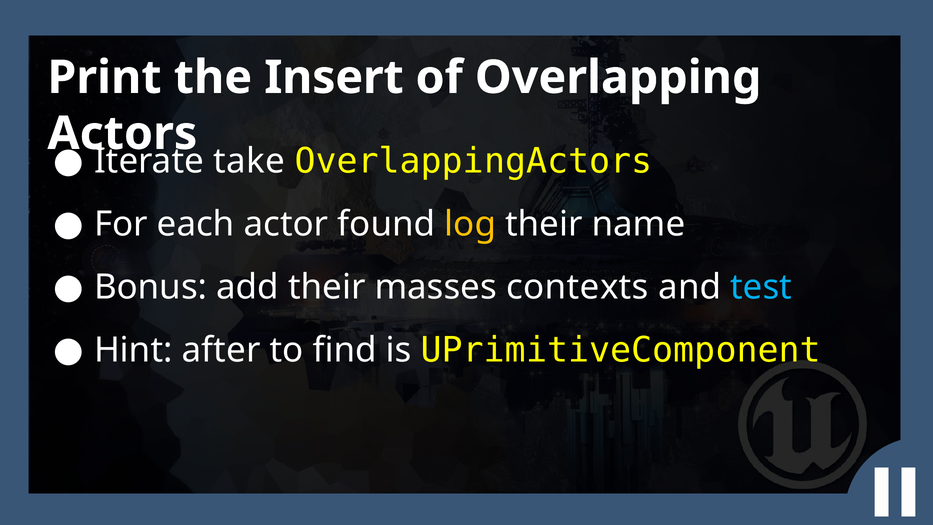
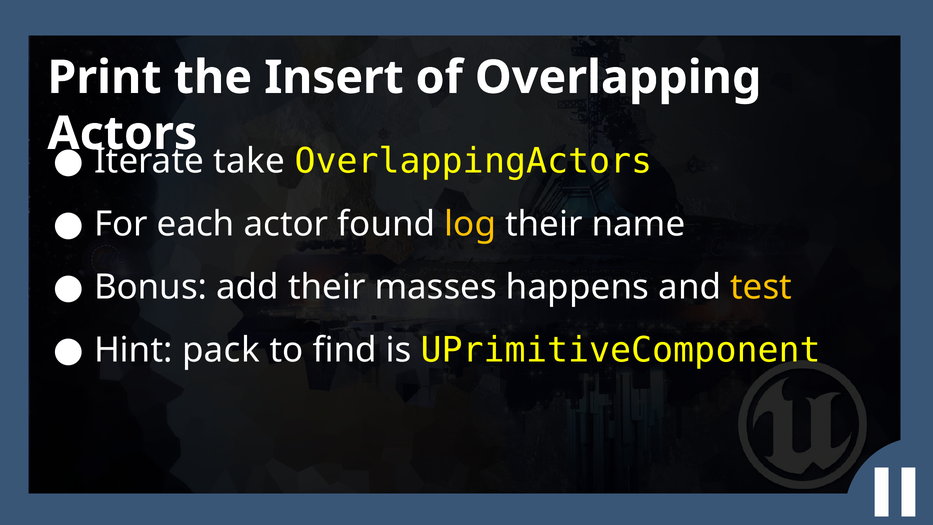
contexts: contexts -> happens
test colour: light blue -> yellow
after: after -> pack
